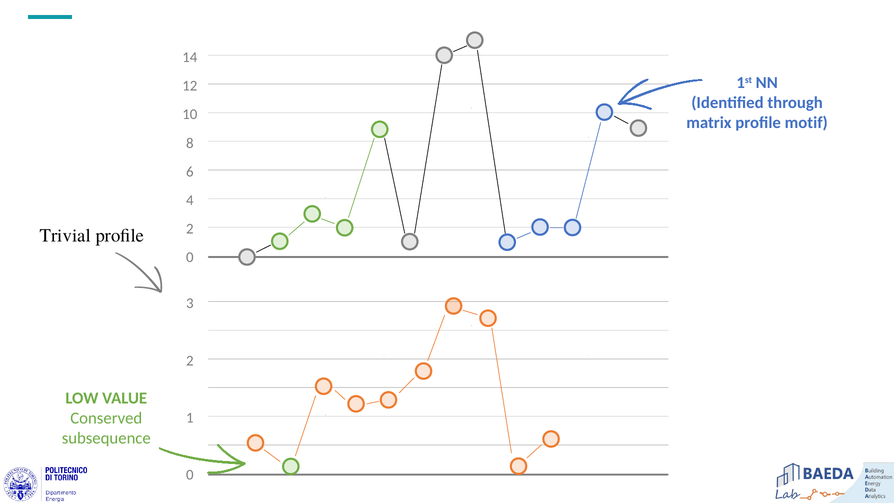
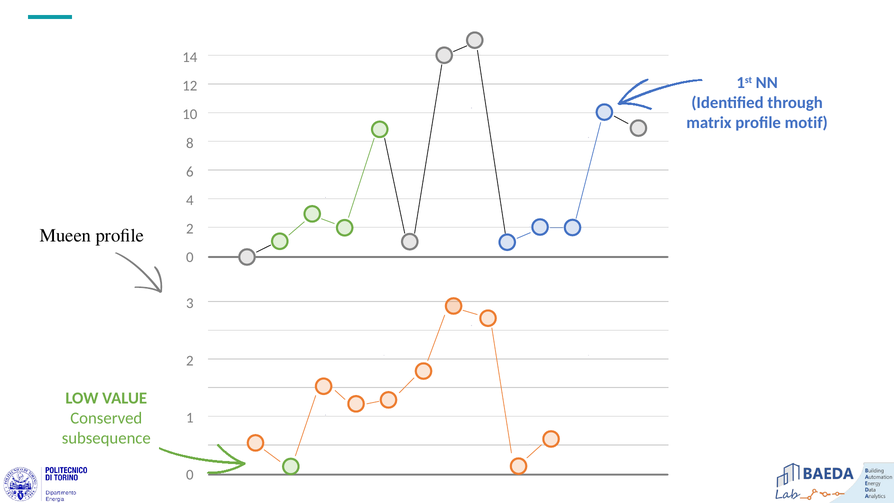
Trivial: Trivial -> Mueen
